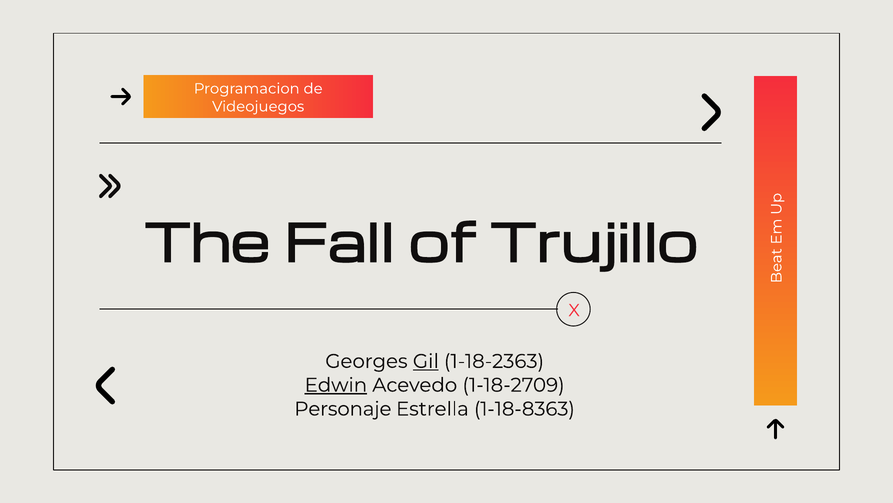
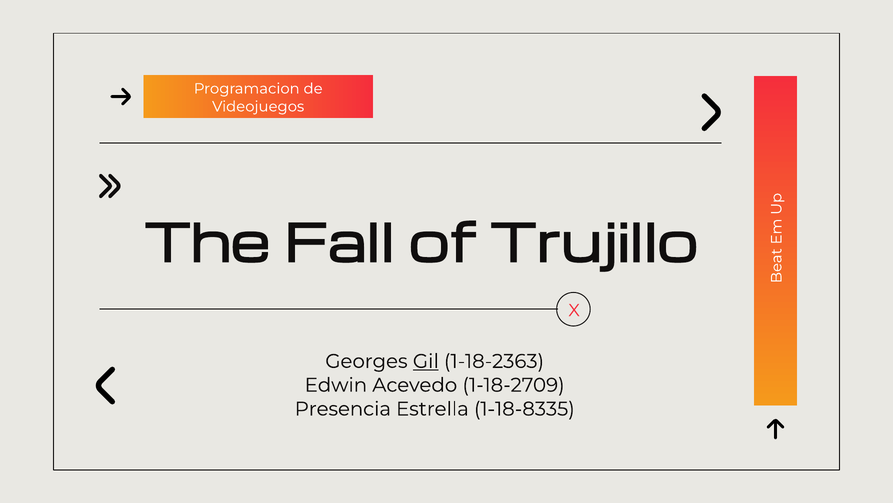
Edwin underline: present -> none
Personaje: Personaje -> Presencia
1-18-8363: 1-18-8363 -> 1-18-8335
